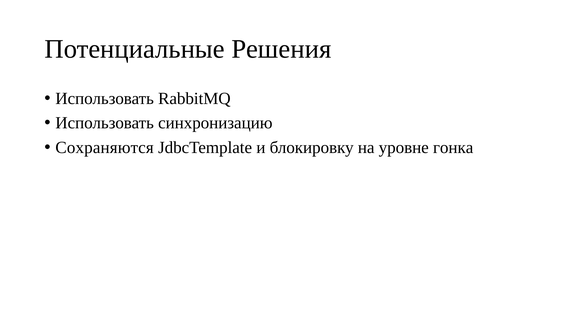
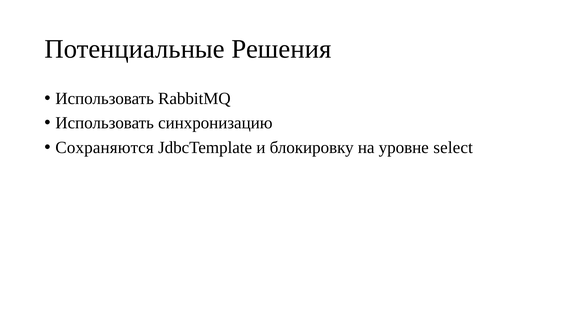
гонка: гонка -> select
